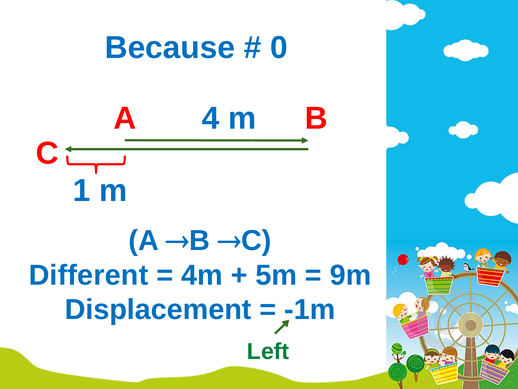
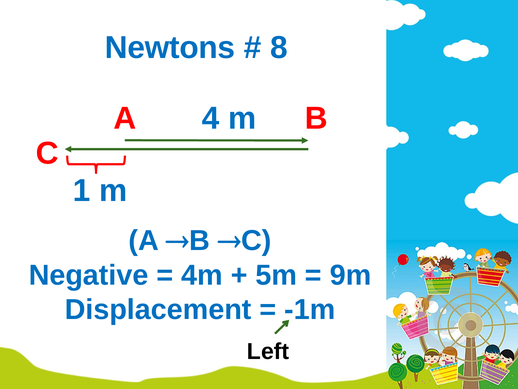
Because: Because -> Newtons
0: 0 -> 8
Different: Different -> Negative
Left colour: green -> black
